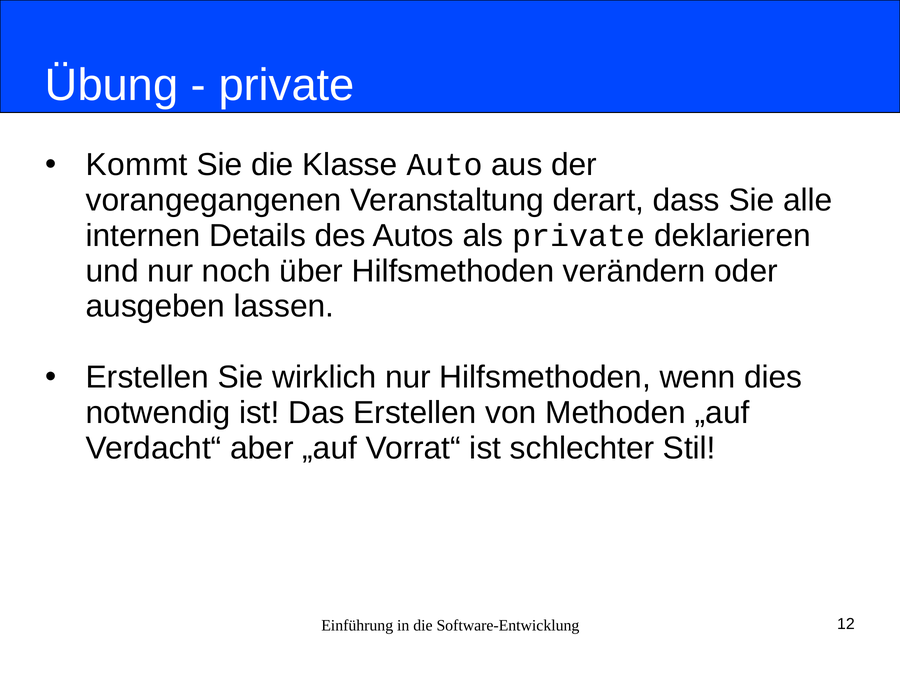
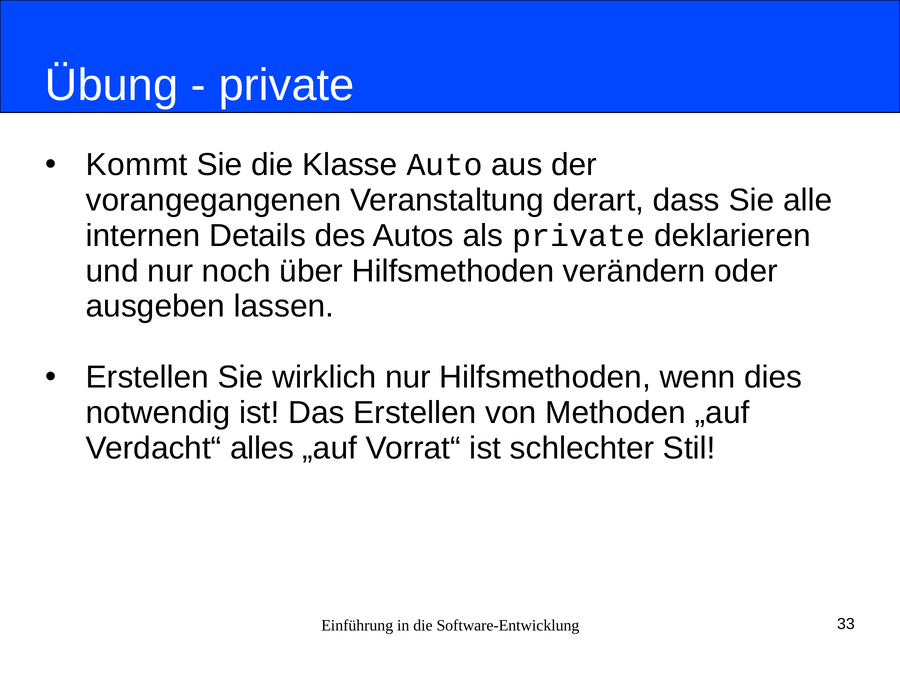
aber: aber -> alles
12: 12 -> 33
